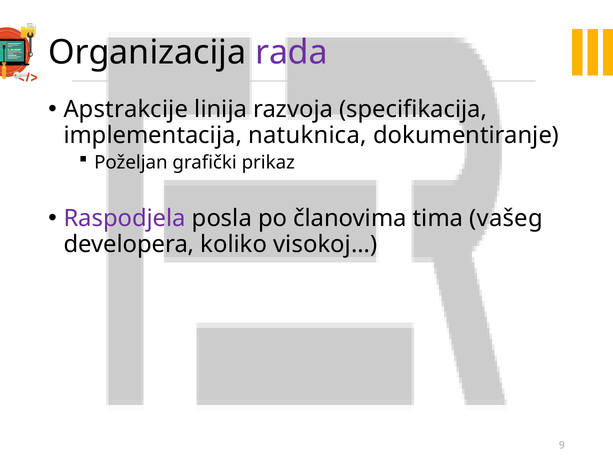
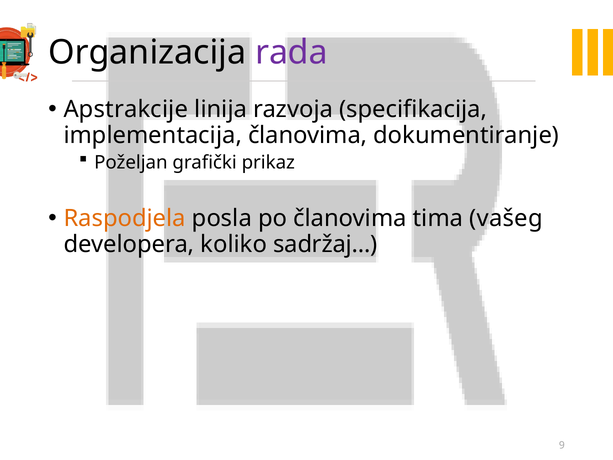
implementacija natuknica: natuknica -> članovima
Raspodjela colour: purple -> orange
visokoj…: visokoj… -> sadržaj…
